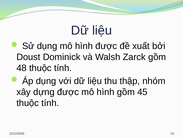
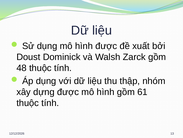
45: 45 -> 61
